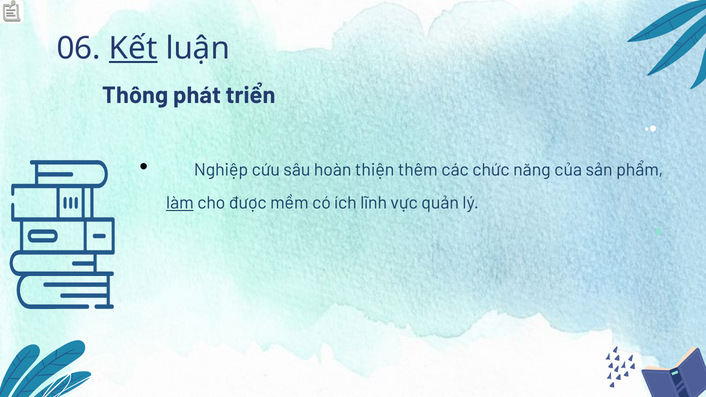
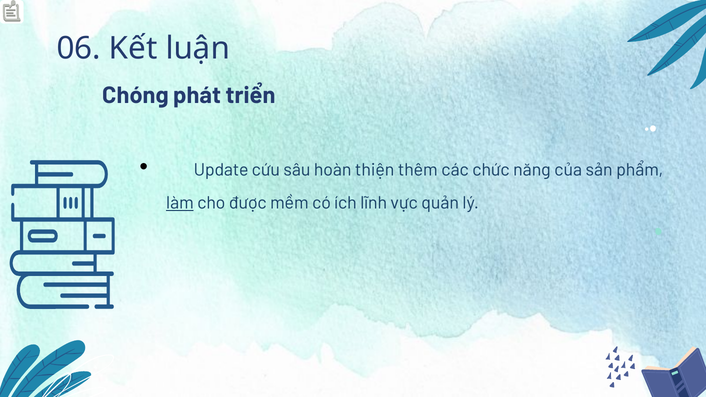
Kết underline: present -> none
Thông: Thông -> Chóng
Nghiệp: Nghiệp -> Update
